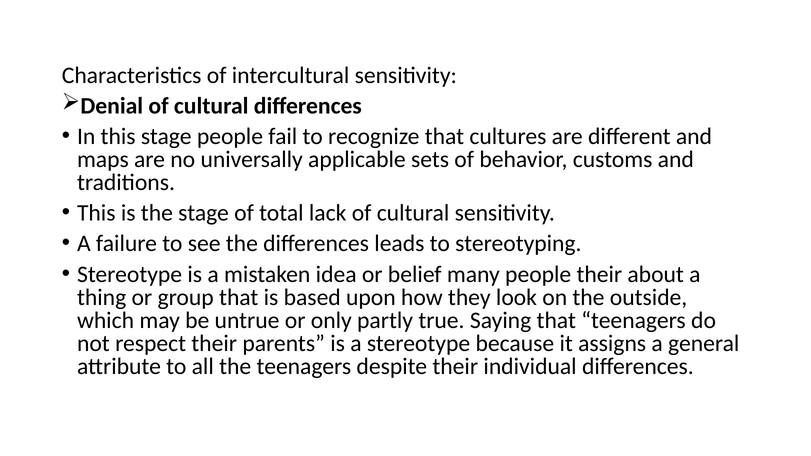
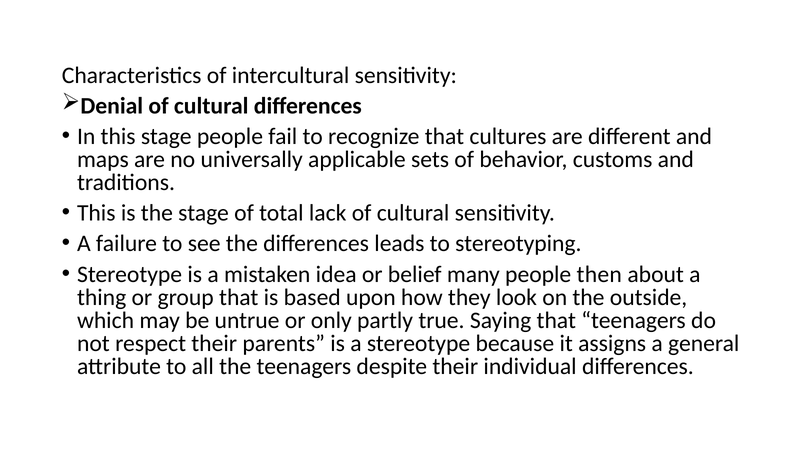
people their: their -> then
